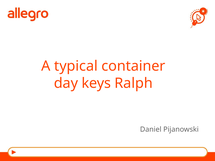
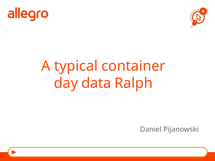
keys: keys -> data
